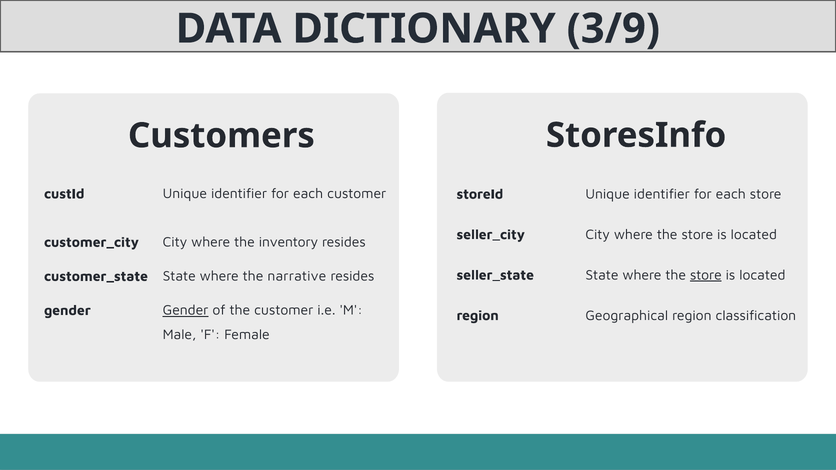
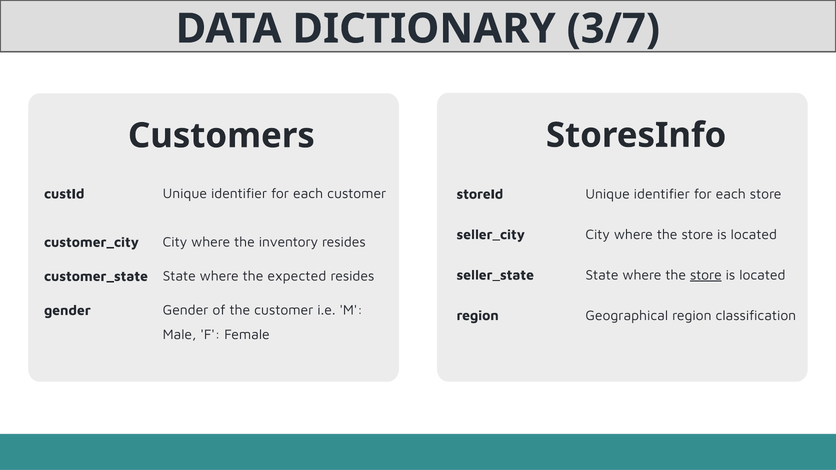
3/9: 3/9 -> 3/7
narrative: narrative -> expected
Gender at (186, 311) underline: present -> none
